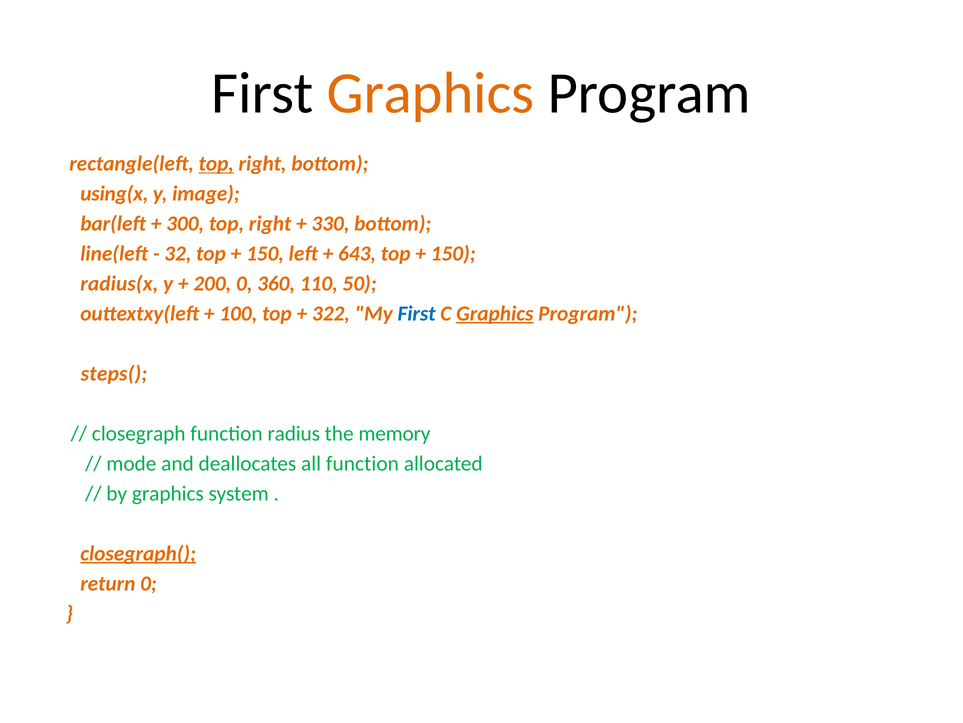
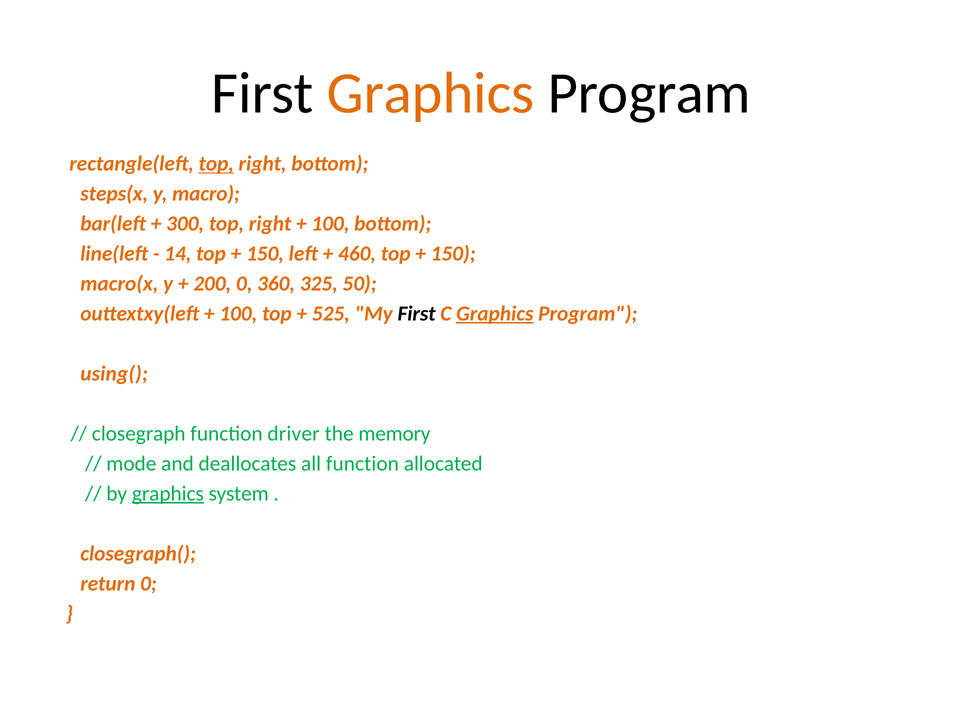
using(x: using(x -> steps(x
image: image -> macro
330 at (330, 223): 330 -> 100
32: 32 -> 14
643: 643 -> 460
radius(x: radius(x -> macro(x
110: 110 -> 325
322: 322 -> 525
First at (417, 313) colour: blue -> black
steps(: steps( -> using(
radius: radius -> driver
graphics at (168, 493) underline: none -> present
closegraph( underline: present -> none
